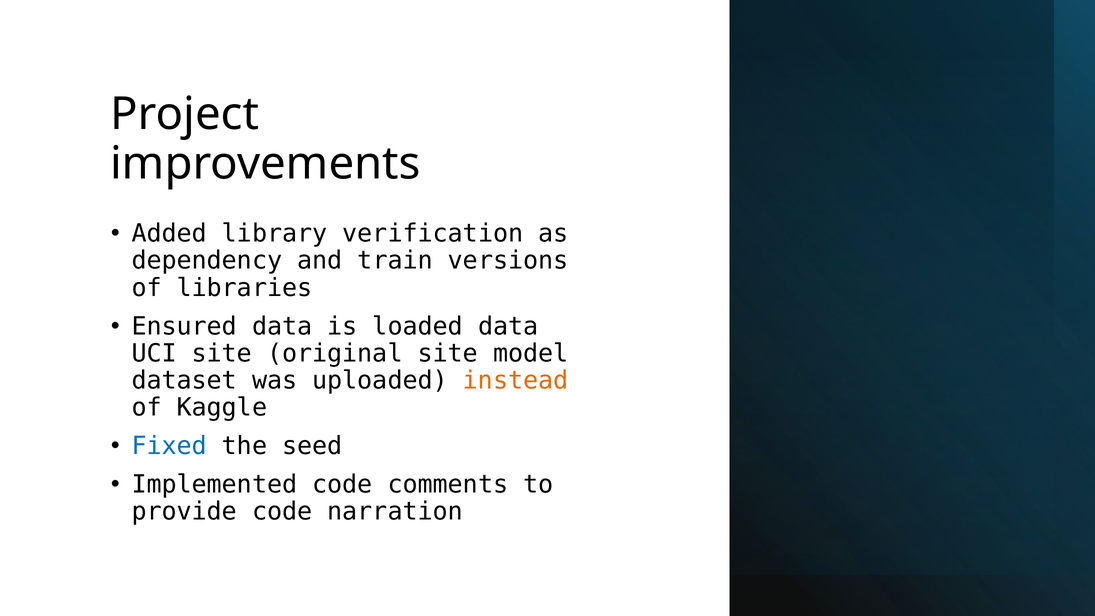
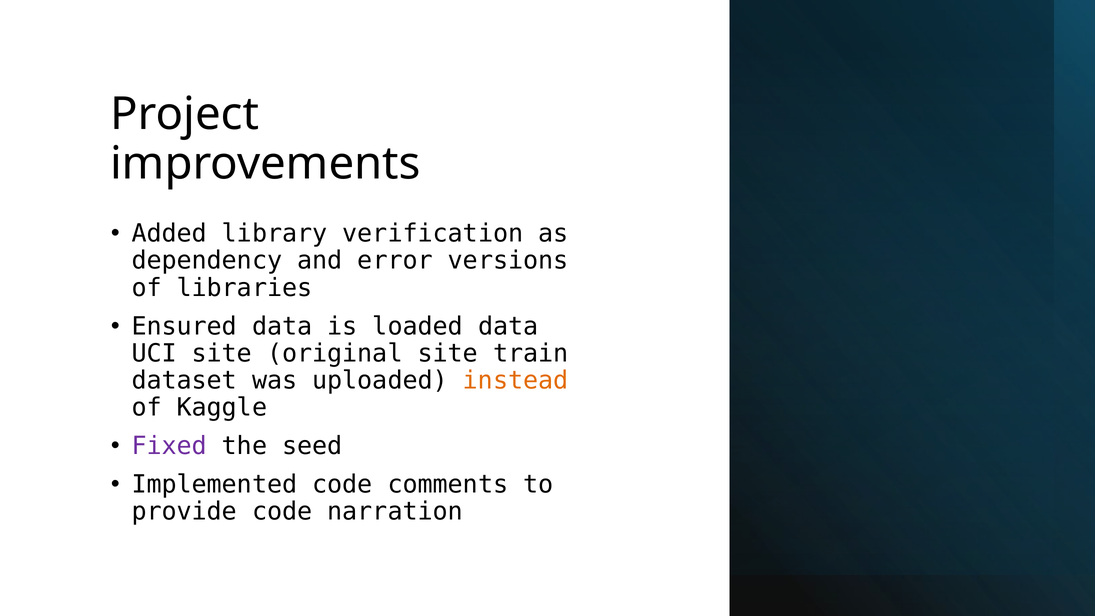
train: train -> error
model: model -> train
Fixed colour: blue -> purple
